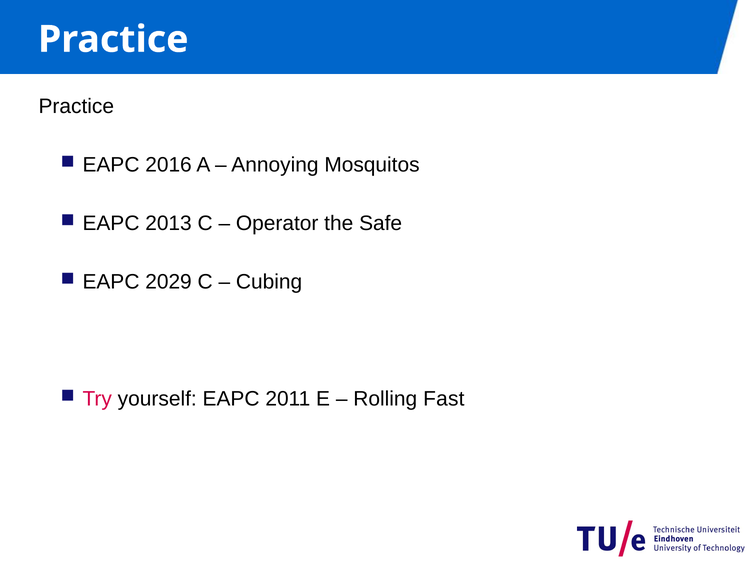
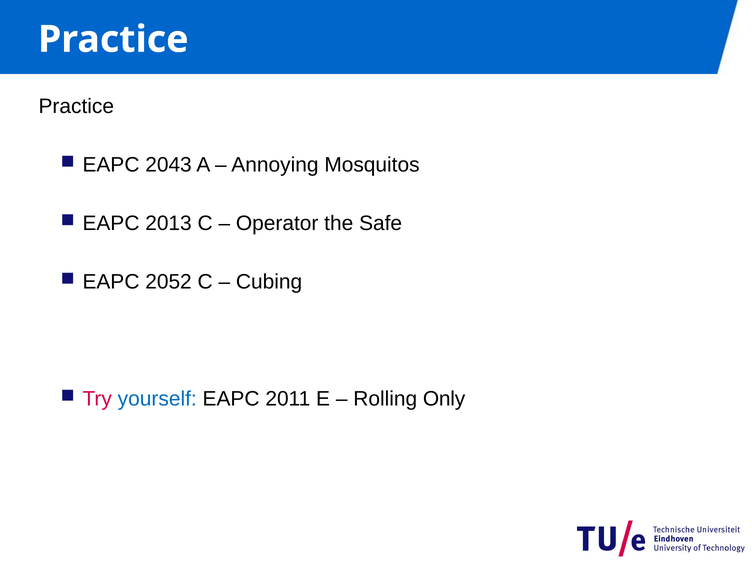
2016: 2016 -> 2043
2029: 2029 -> 2052
yourself colour: black -> blue
Fast: Fast -> Only
